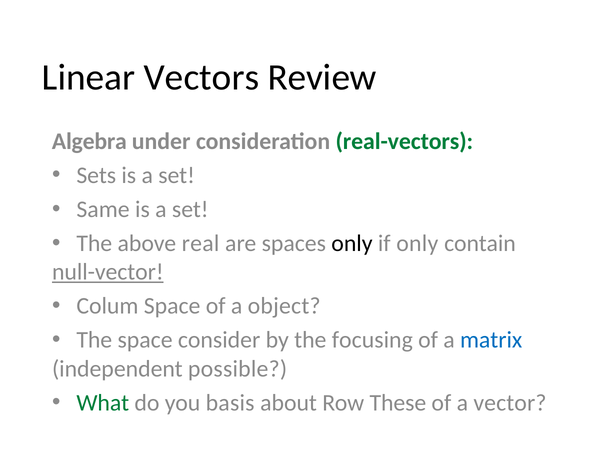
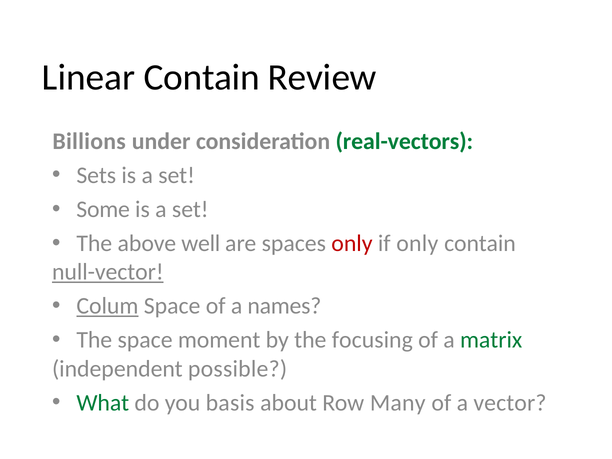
Linear Vectors: Vectors -> Contain
Algebra: Algebra -> Billions
Same: Same -> Some
real: real -> well
only at (352, 243) colour: black -> red
Colum underline: none -> present
object: object -> names
consider: consider -> moment
matrix colour: blue -> green
These: These -> Many
